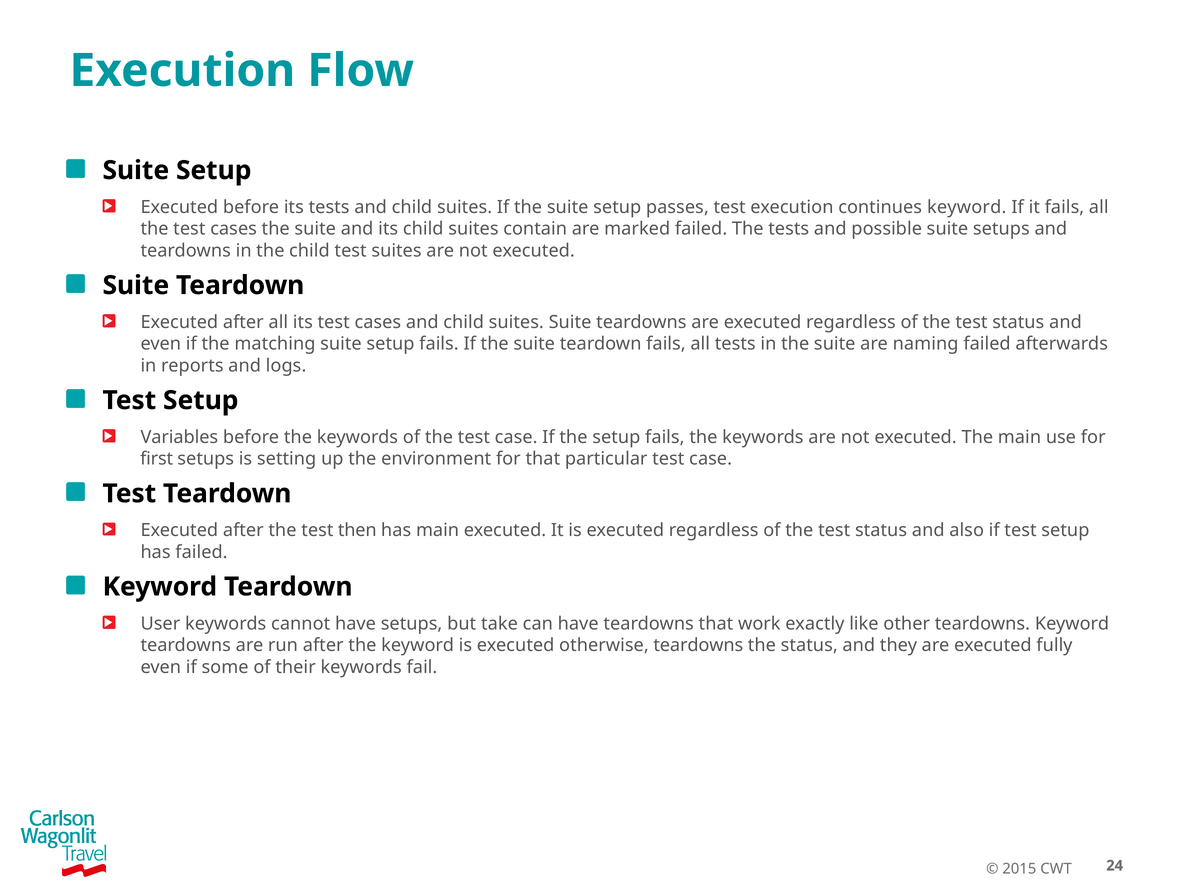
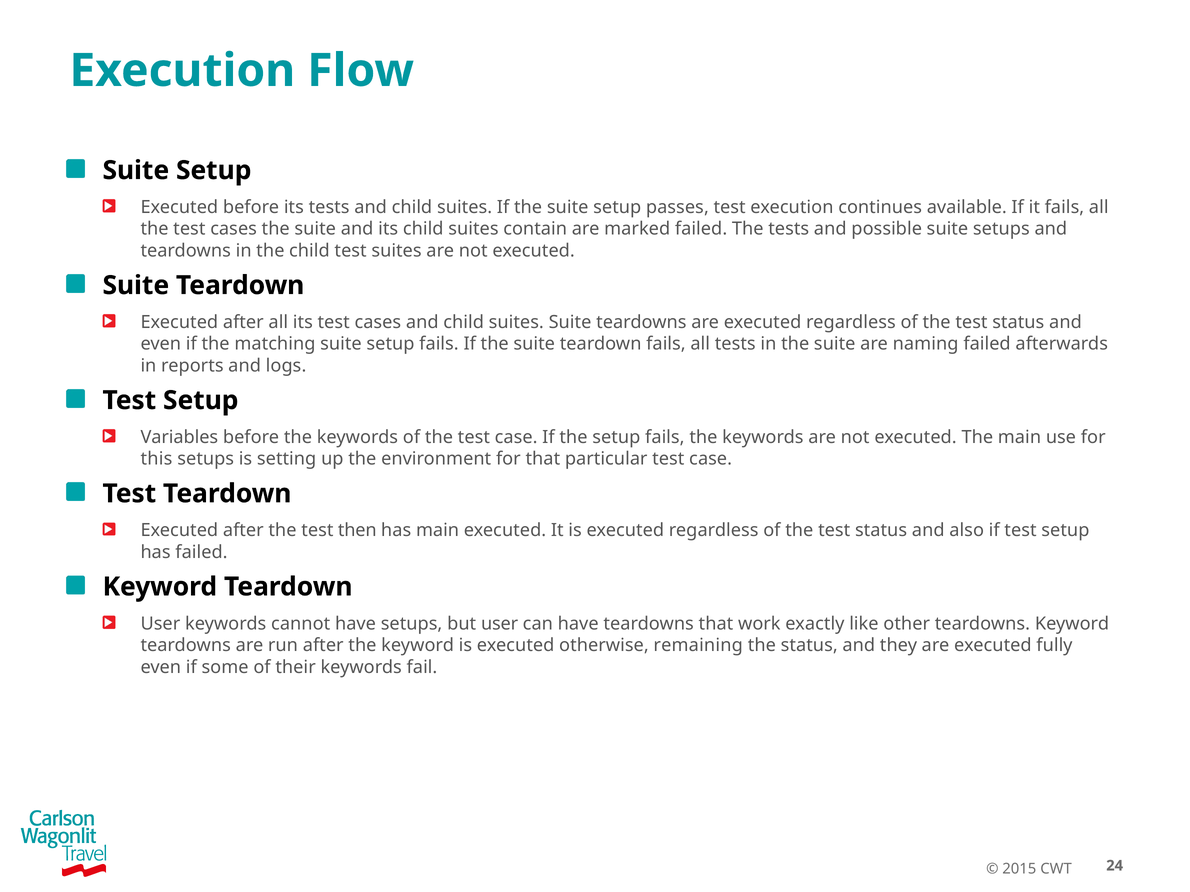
continues keyword: keyword -> available
first: first -> this
but take: take -> user
otherwise teardowns: teardowns -> remaining
